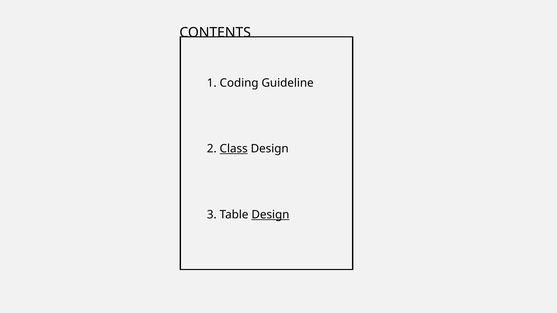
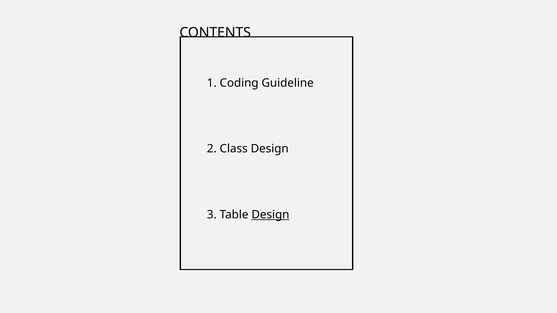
Class underline: present -> none
